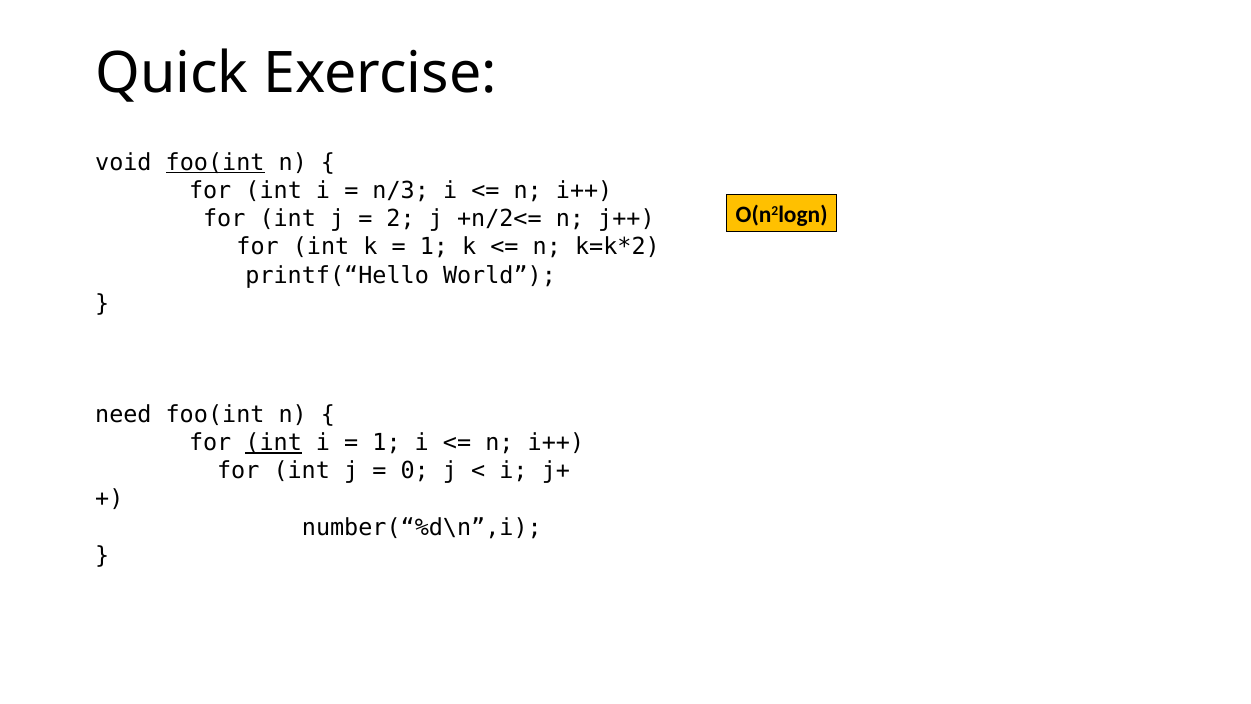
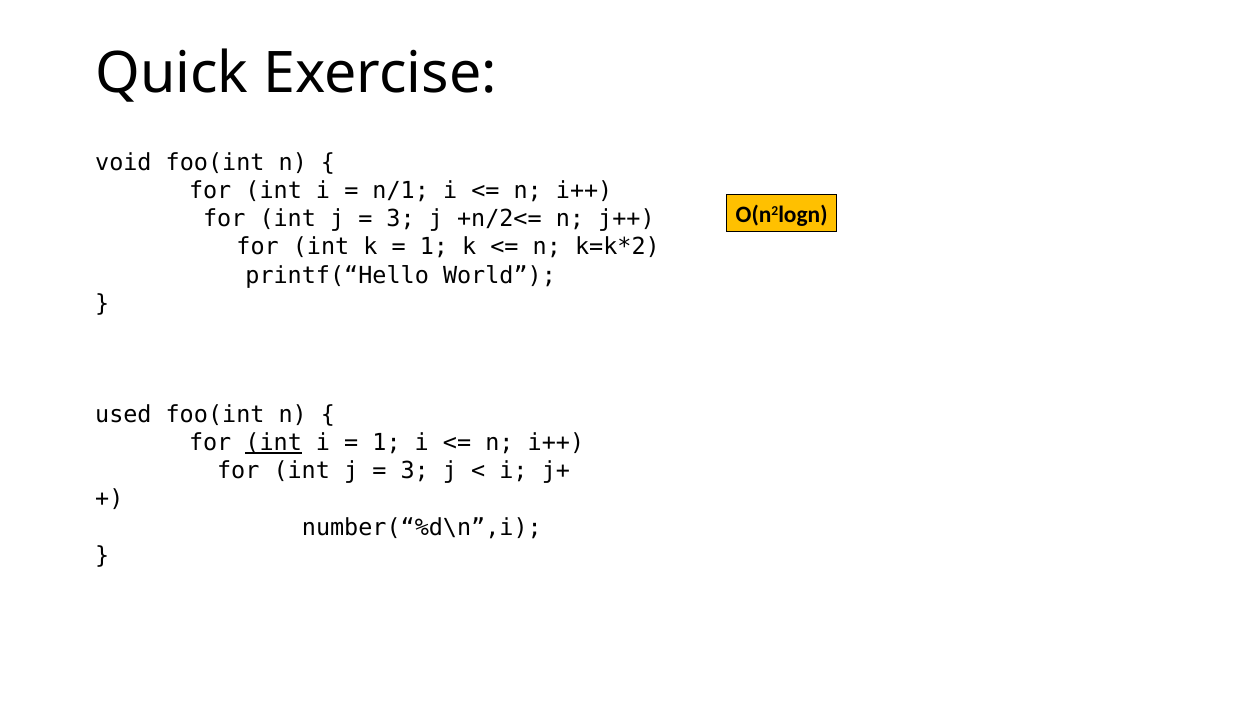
foo(int at (215, 163) underline: present -> none
n/3: n/3 -> n/1
2 at (401, 219): 2 -> 3
need: need -> used
0 at (415, 471): 0 -> 3
